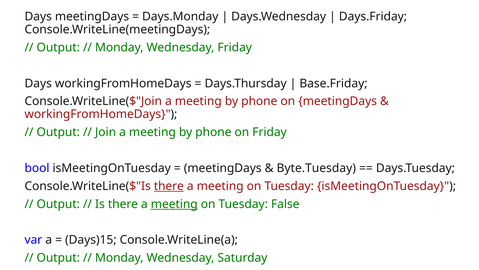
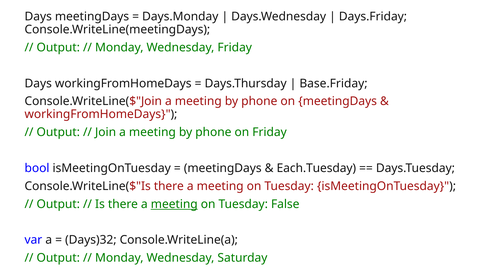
Byte.Tuesday: Byte.Tuesday -> Each.Tuesday
there at (169, 186) underline: present -> none
Days)15: Days)15 -> Days)32
